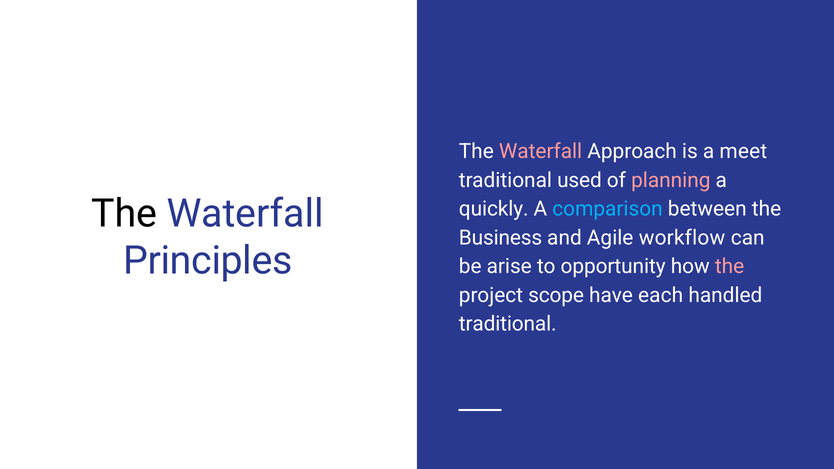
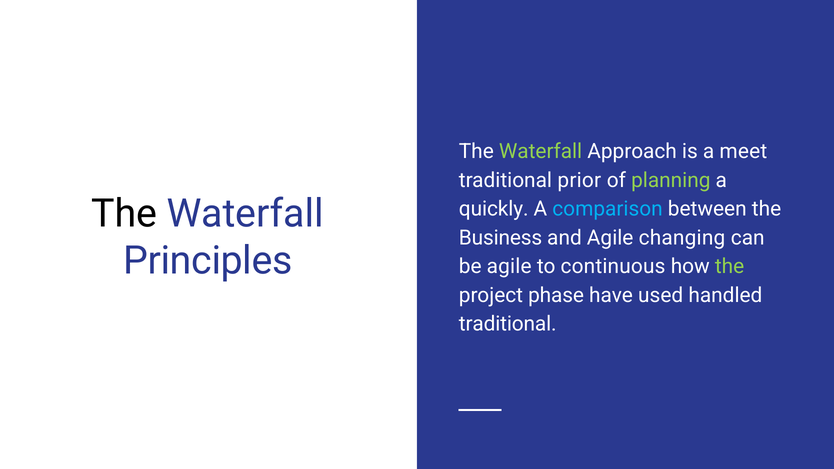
Waterfall at (541, 152) colour: pink -> light green
used: used -> prior
planning colour: pink -> light green
workflow: workflow -> changing
be arise: arise -> agile
opportunity: opportunity -> continuous
the at (730, 267) colour: pink -> light green
scope: scope -> phase
each: each -> used
